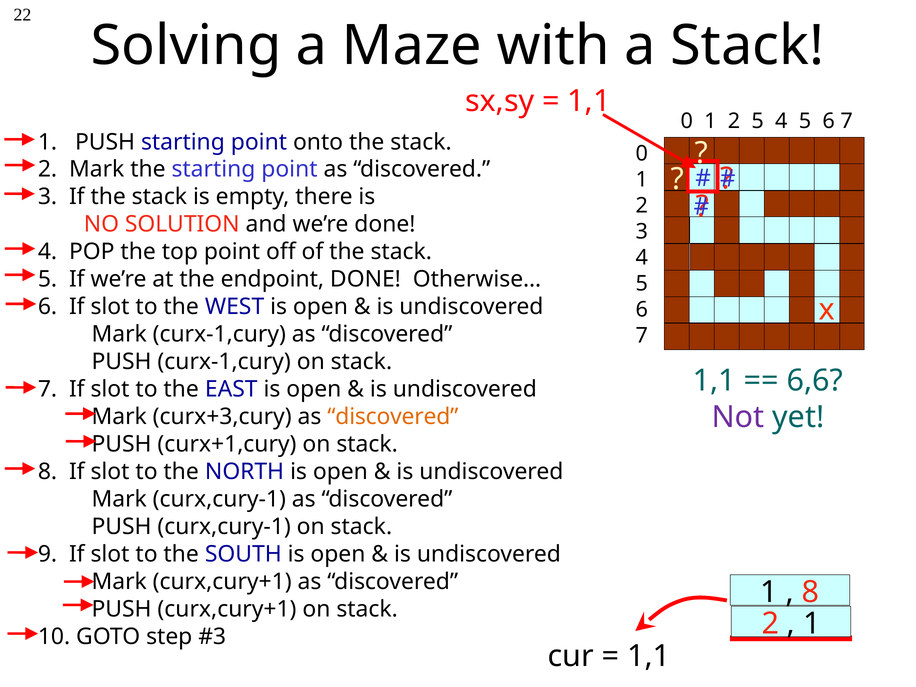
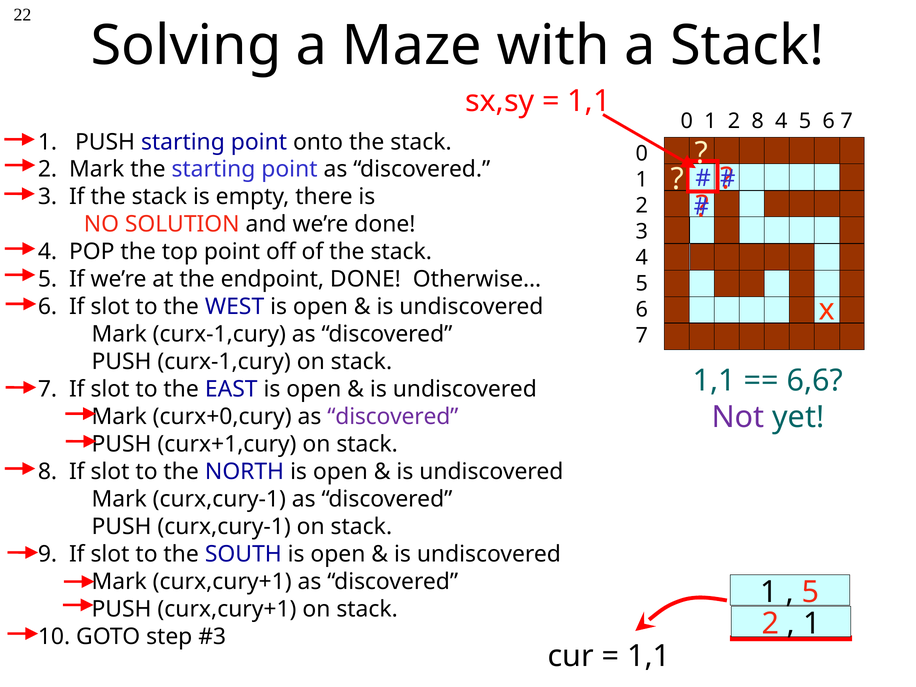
2 5: 5 -> 8
curx+3,cury: curx+3,cury -> curx+0,cury
discovered at (393, 417) colour: orange -> purple
8 at (810, 592): 8 -> 5
